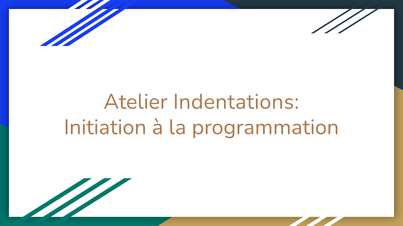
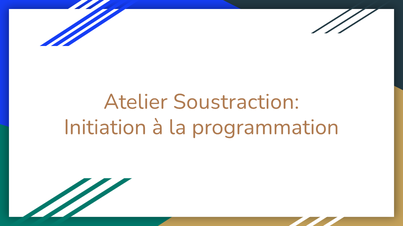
Indentations: Indentations -> Soustraction
